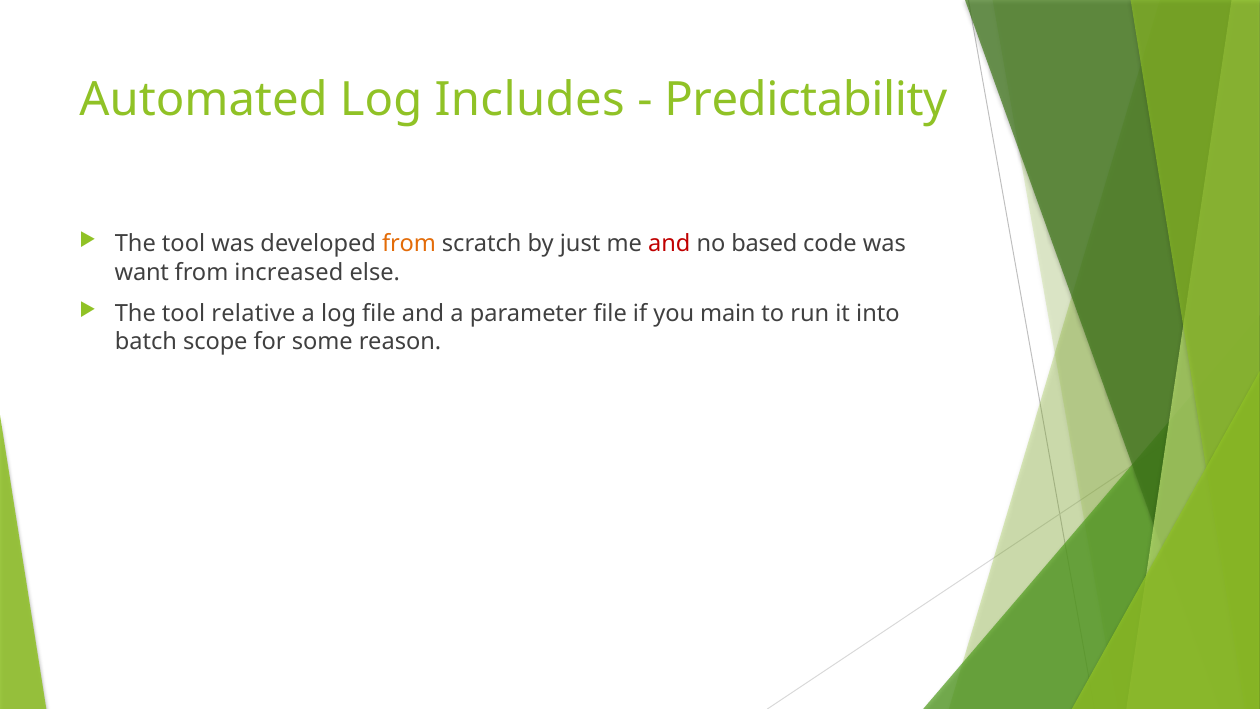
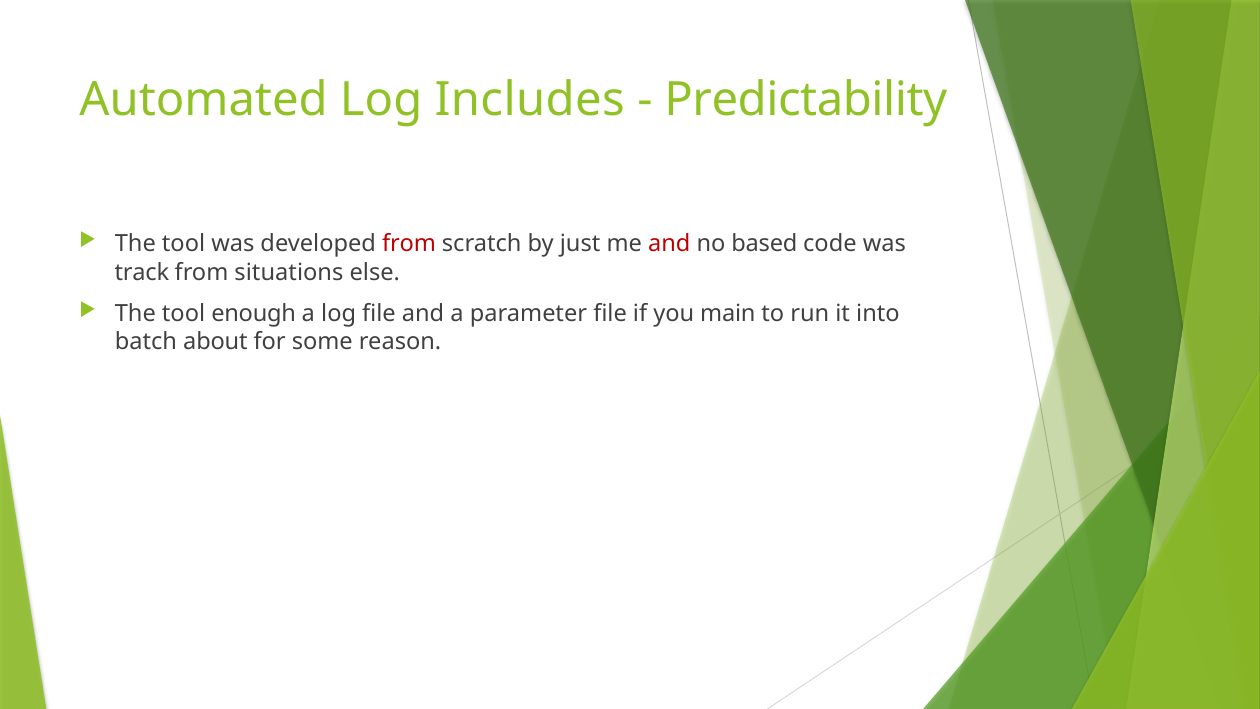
from at (409, 244) colour: orange -> red
want: want -> track
increased: increased -> situations
relative: relative -> enough
scope: scope -> about
